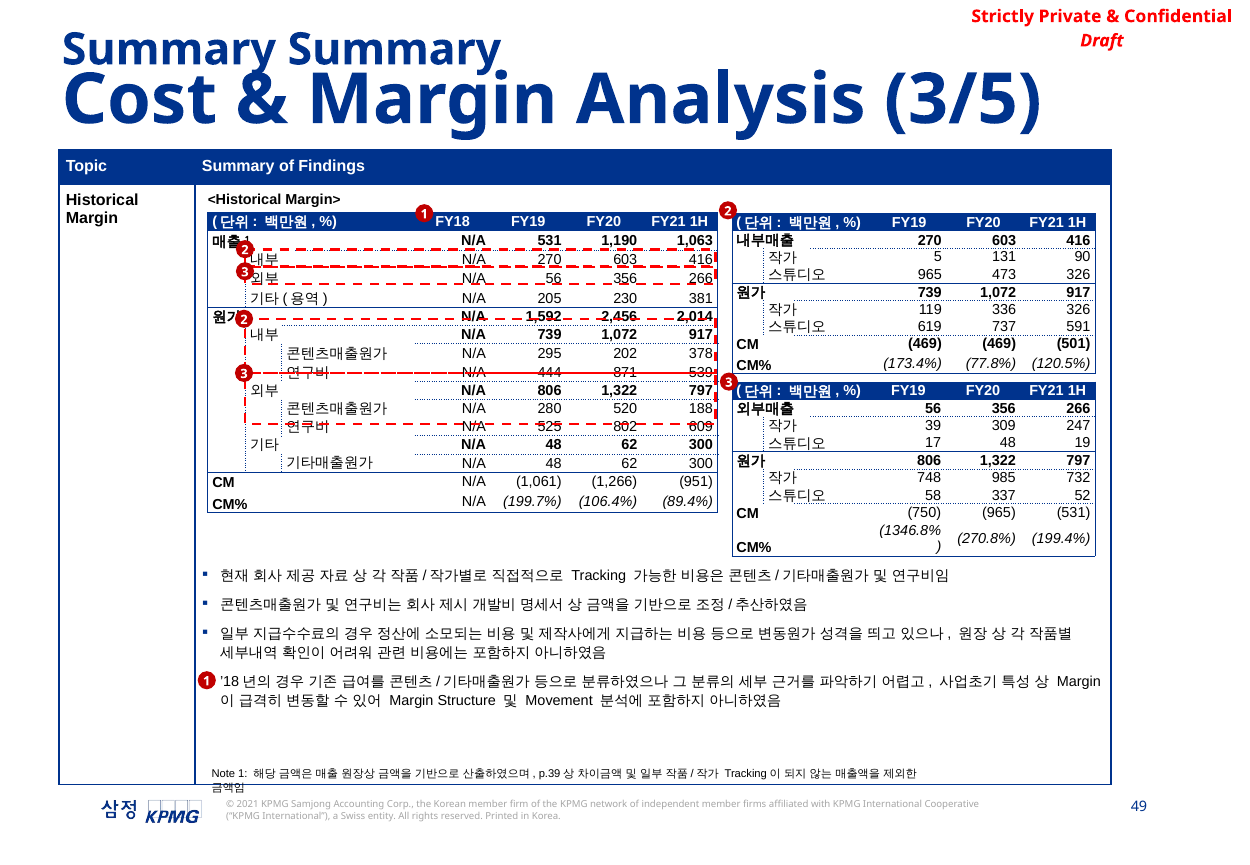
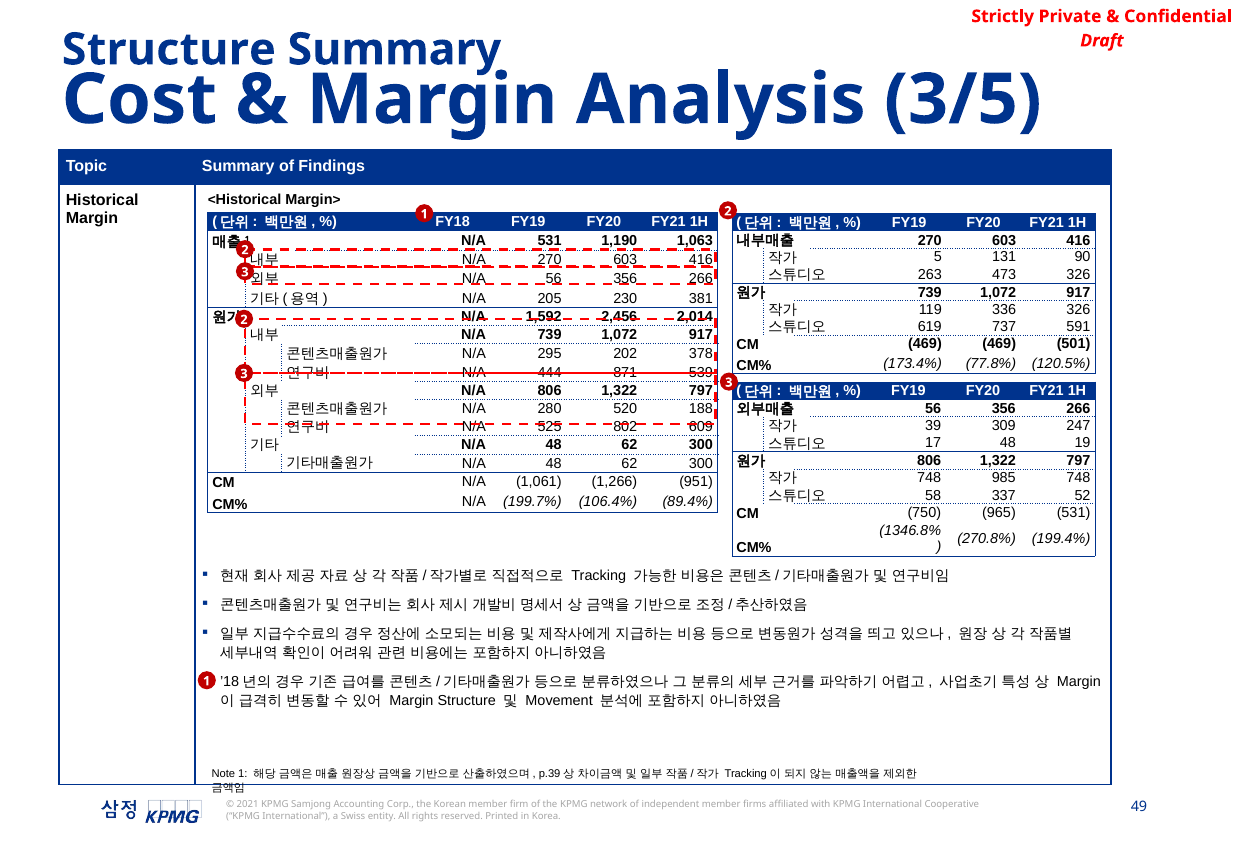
Summary at (169, 50): Summary -> Structure
965 at (930, 275): 965 -> 263
985 732: 732 -> 748
